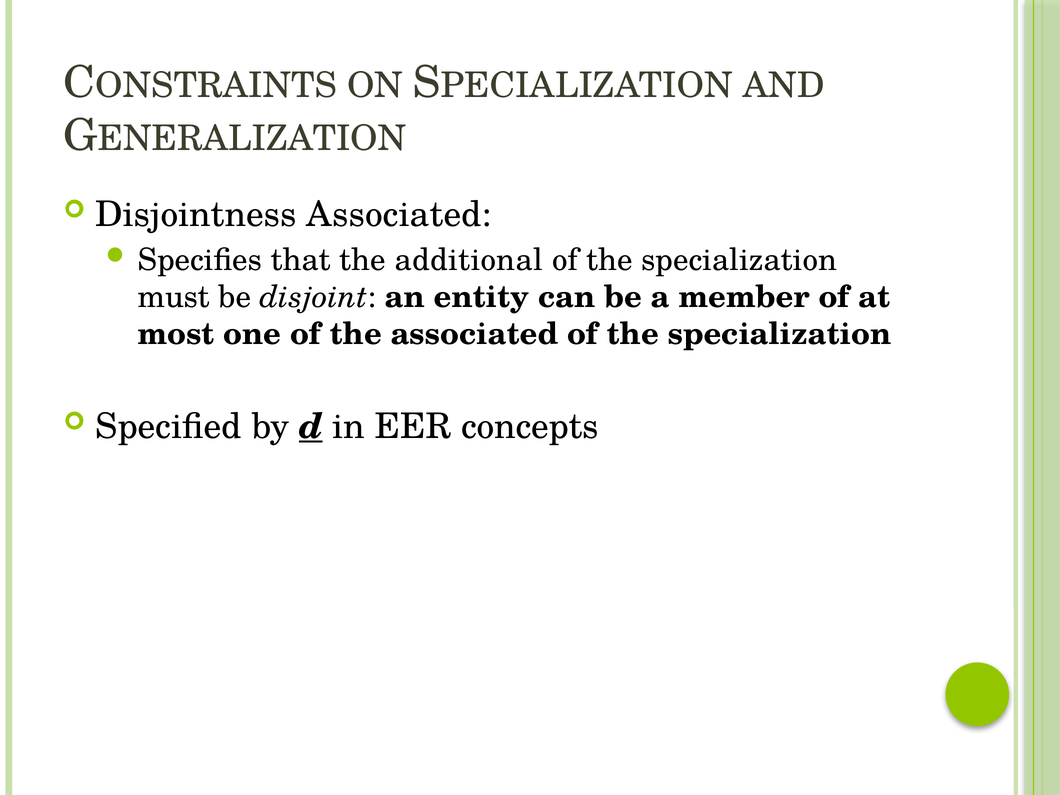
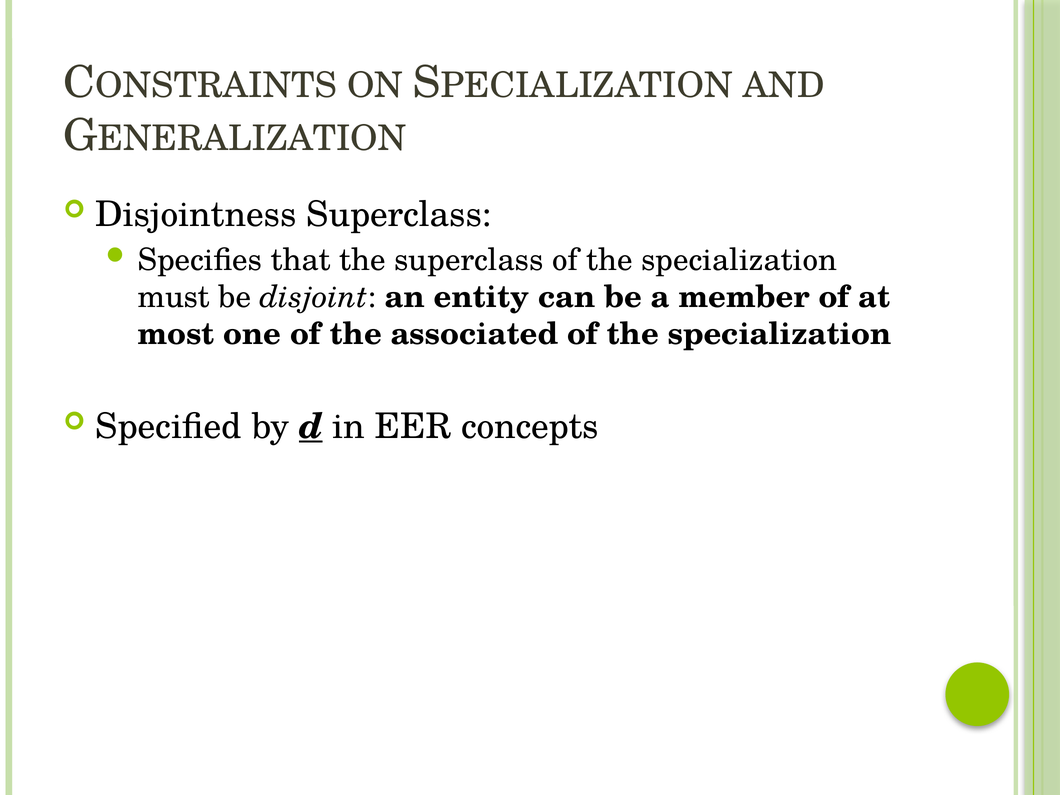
Disjointness Associated: Associated -> Superclass
the additional: additional -> superclass
